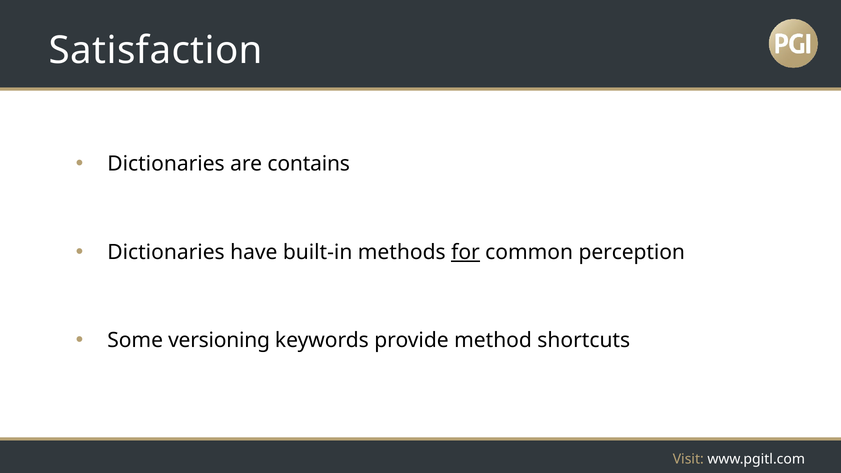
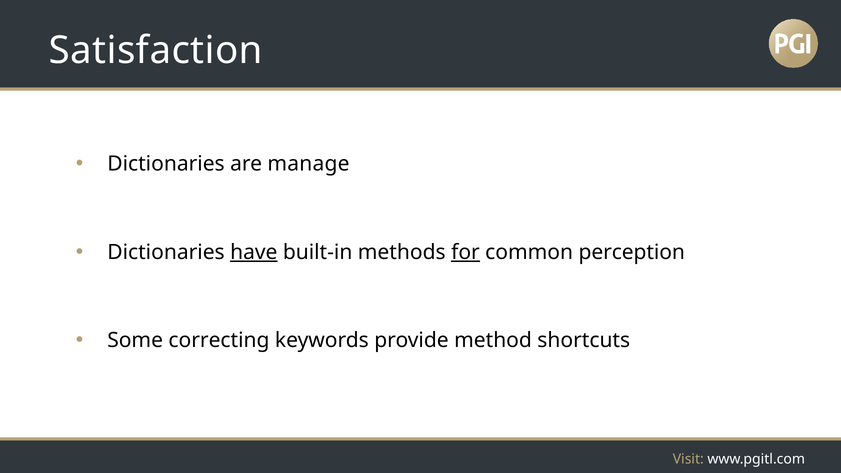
contains: contains -> manage
have underline: none -> present
versioning: versioning -> correcting
